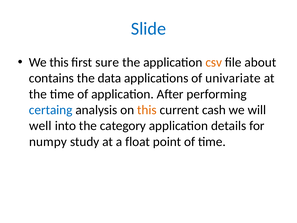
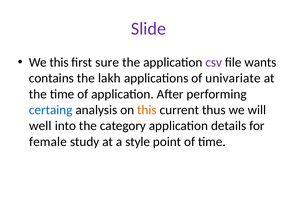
Slide colour: blue -> purple
csv colour: orange -> purple
about: about -> wants
data: data -> lakh
cash: cash -> thus
numpy: numpy -> female
float: float -> style
